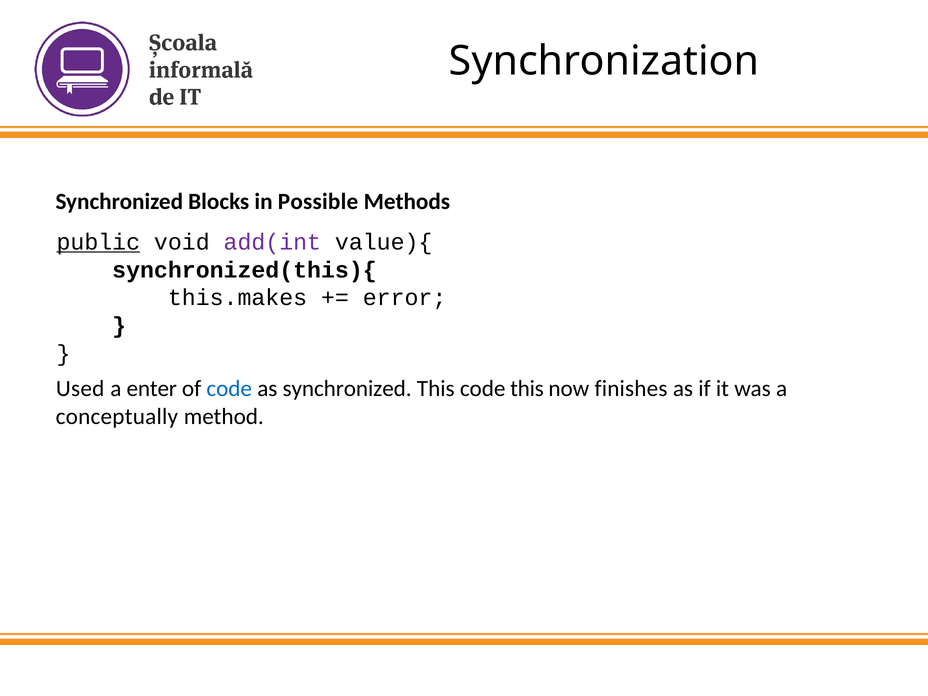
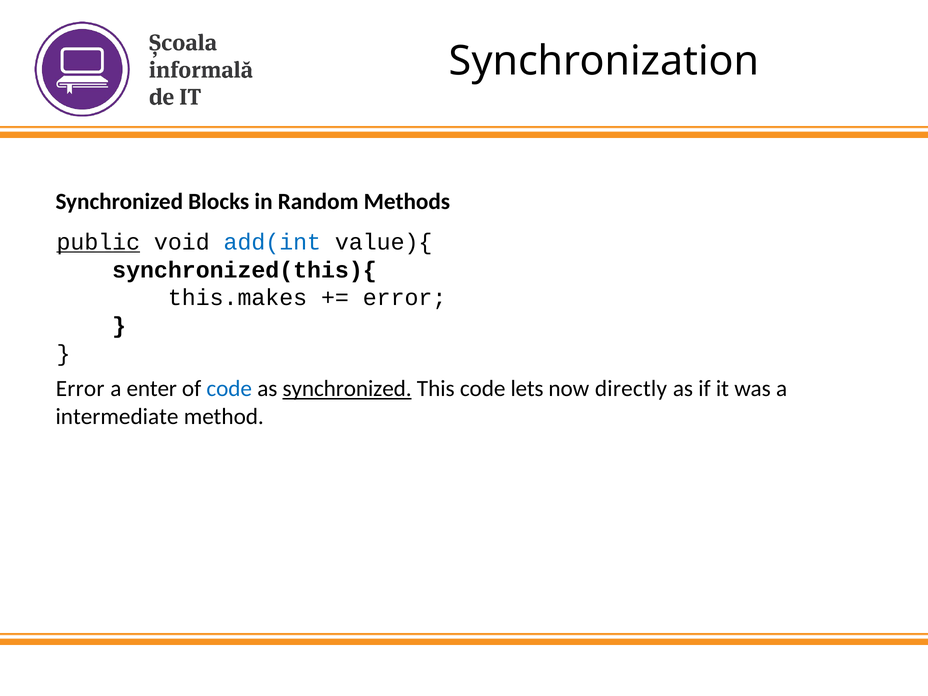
Possible: Possible -> Random
add(int colour: purple -> blue
Used at (80, 389): Used -> Error
synchronized at (347, 389) underline: none -> present
code this: this -> lets
finishes: finishes -> directly
conceptually: conceptually -> intermediate
